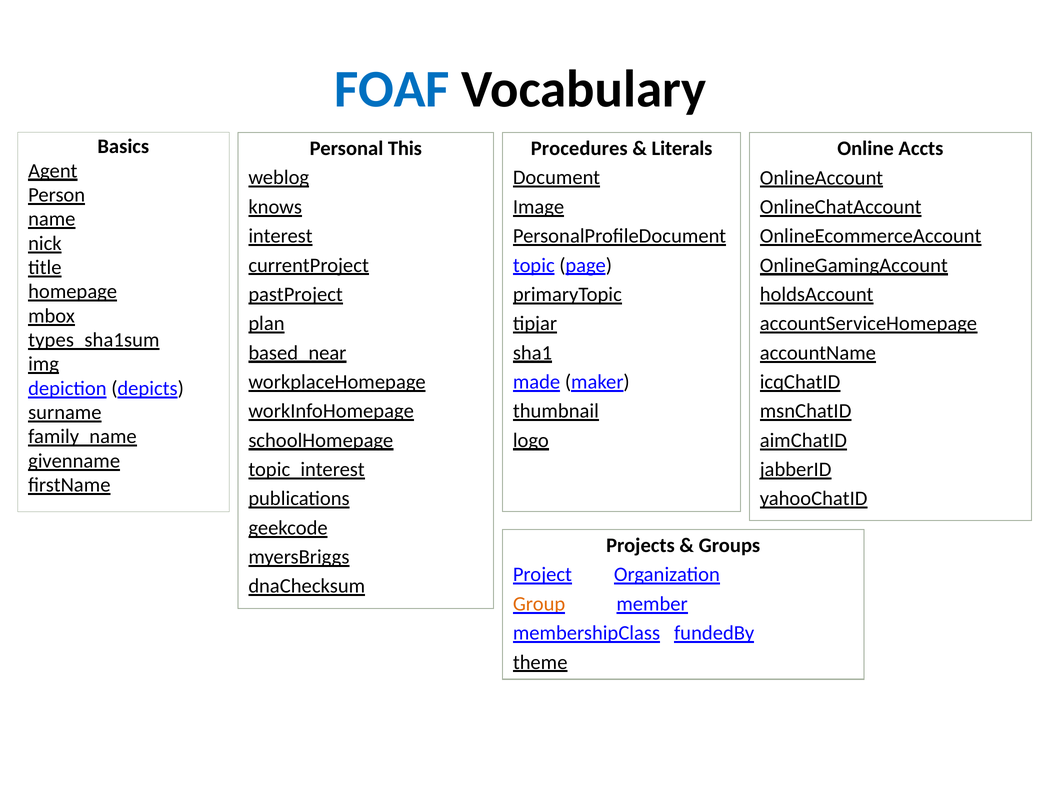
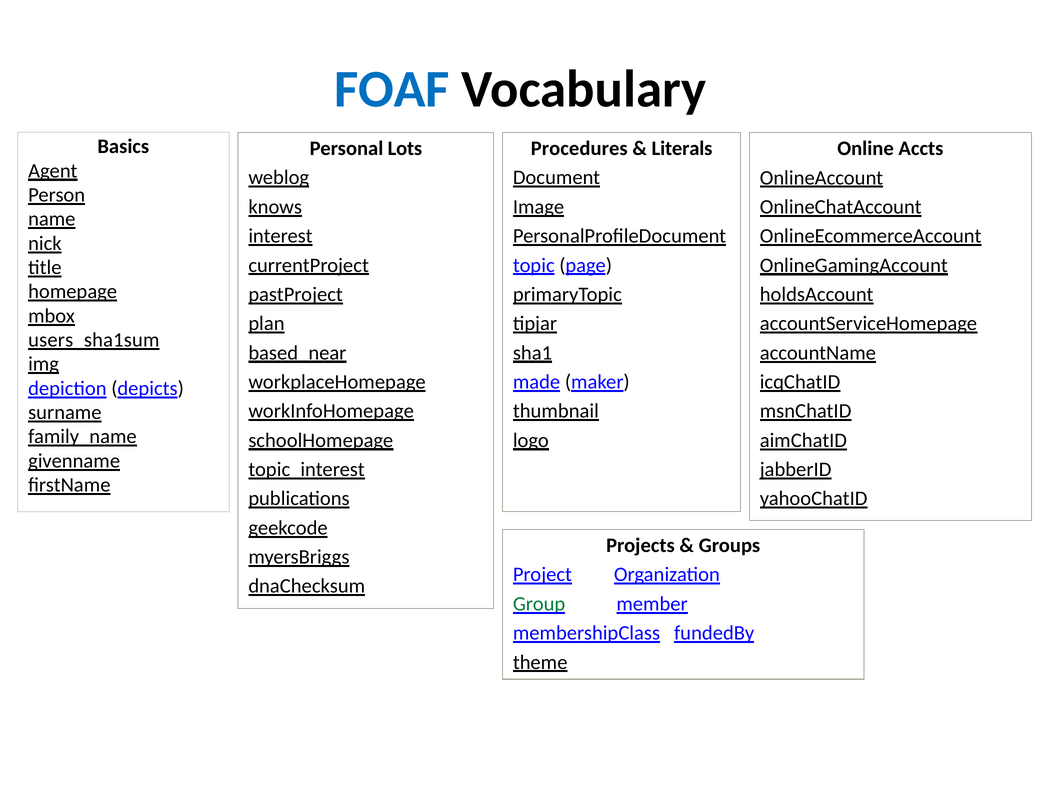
This: This -> Lots
types_sha1sum: types_sha1sum -> users_sha1sum
Group colour: orange -> green
